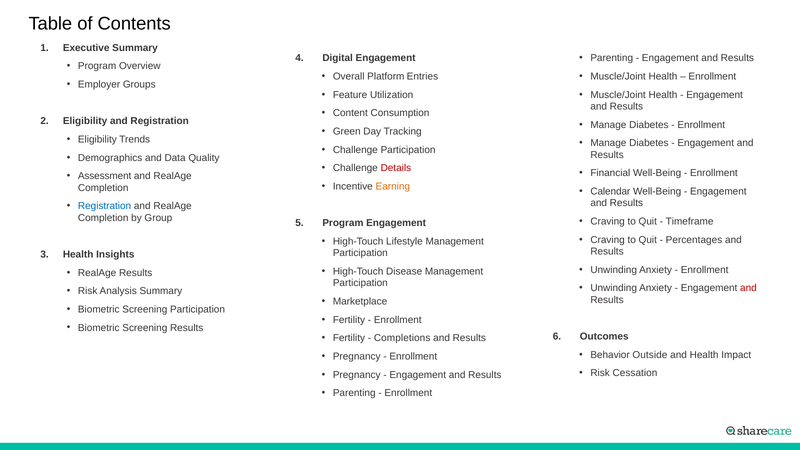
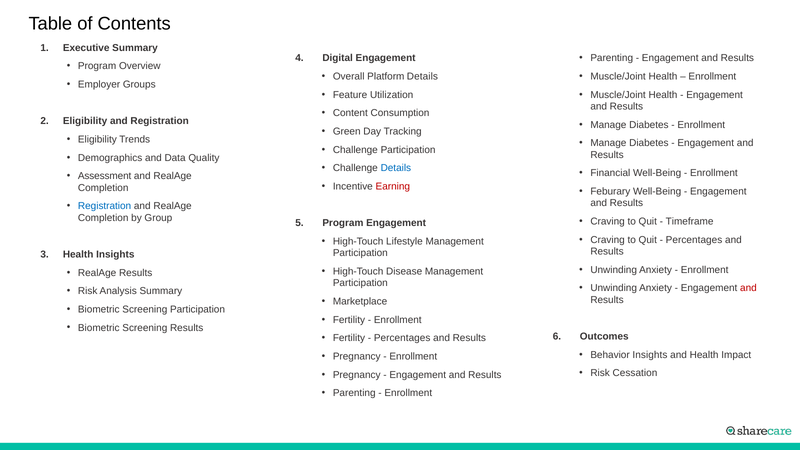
Platform Entries: Entries -> Details
Details at (396, 168) colour: red -> blue
Earning colour: orange -> red
Calendar: Calendar -> Feburary
Completions at (402, 338): Completions -> Percentages
Behavior Outside: Outside -> Insights
